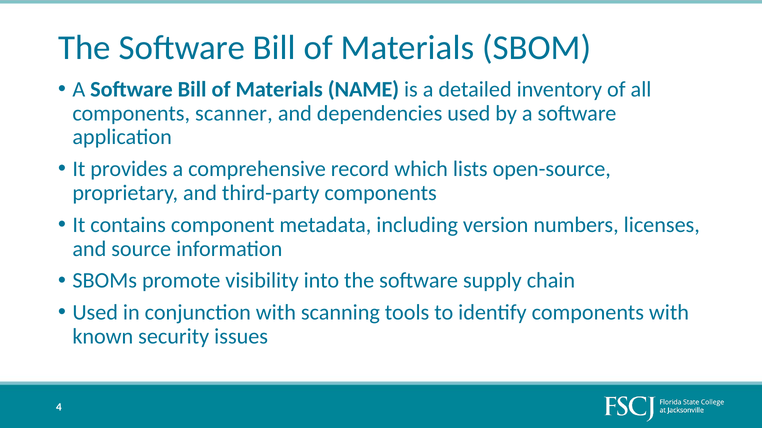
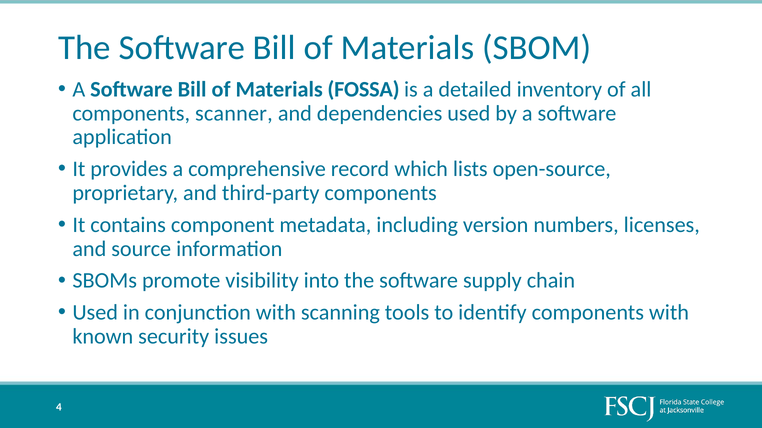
NAME: NAME -> FOSSA
